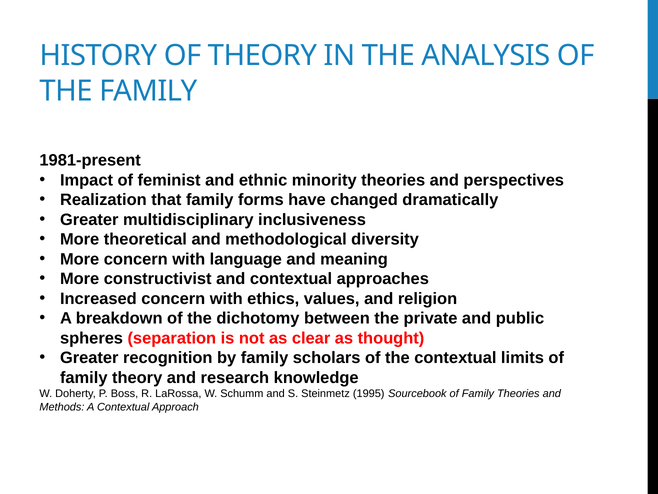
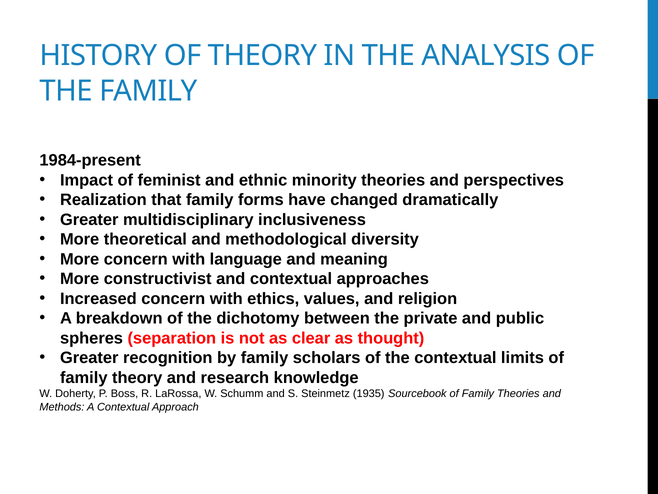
1981-present: 1981-present -> 1984-present
1995: 1995 -> 1935
